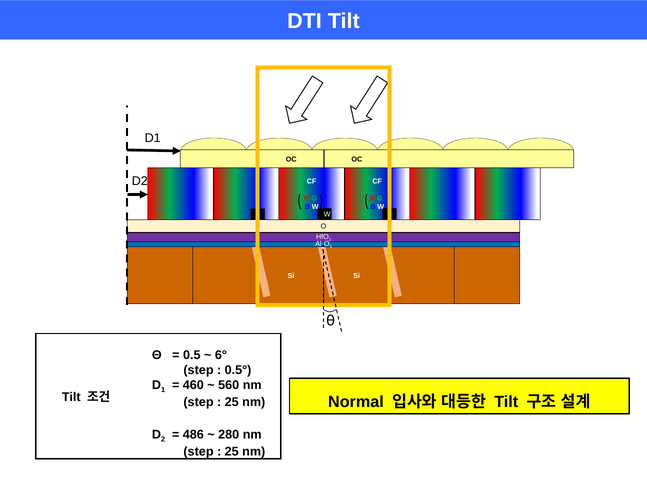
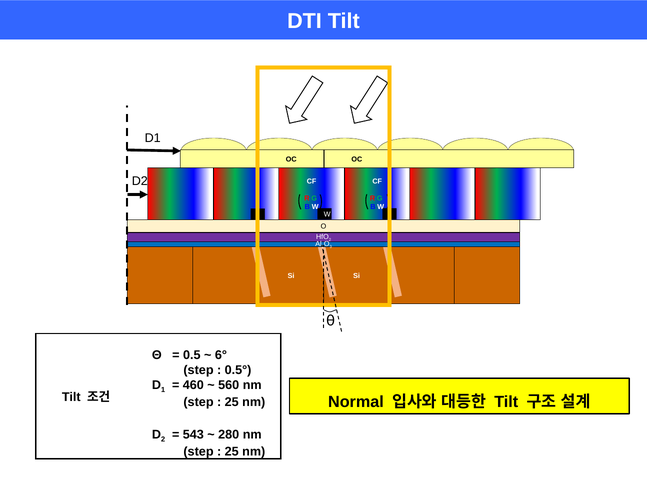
486: 486 -> 543
